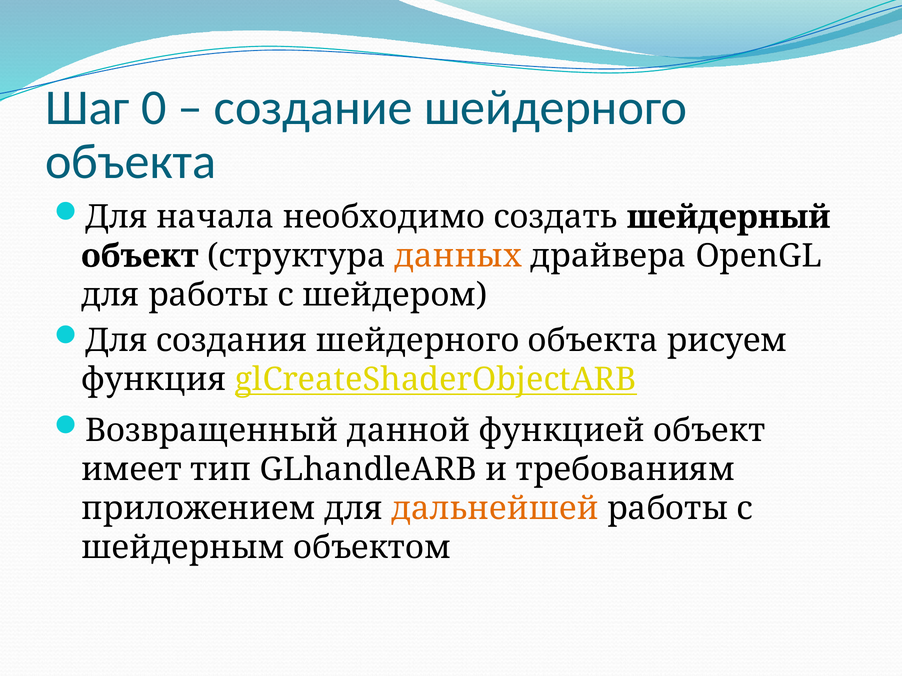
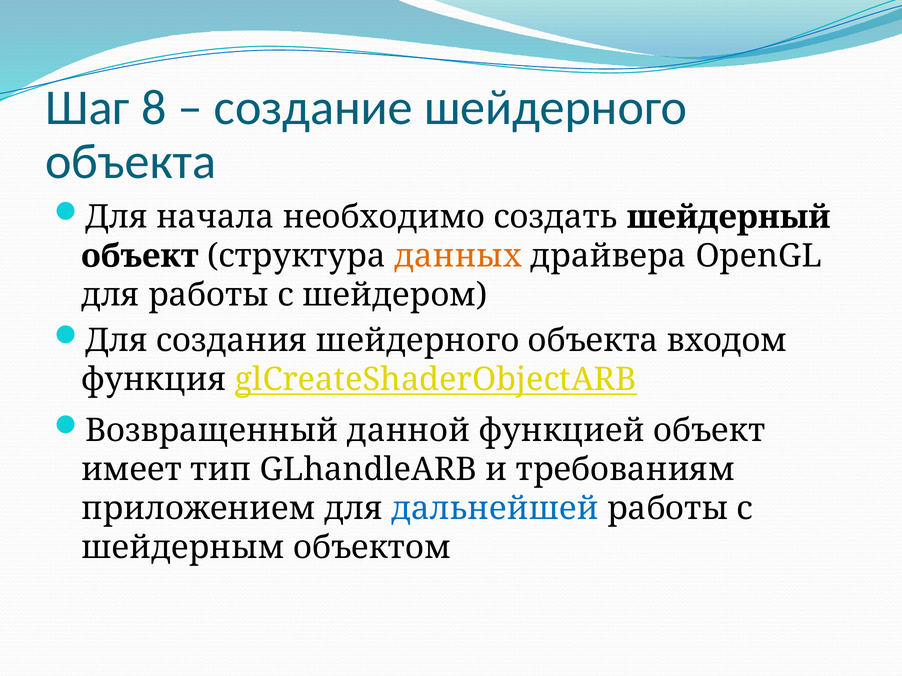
0: 0 -> 8
рисуем: рисуем -> входом
дальнейшей colour: orange -> blue
